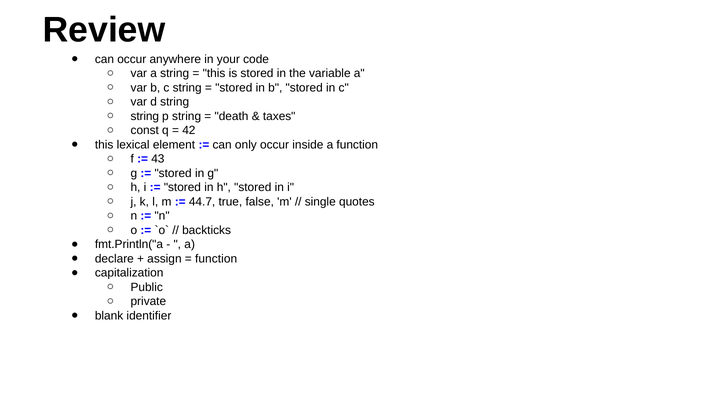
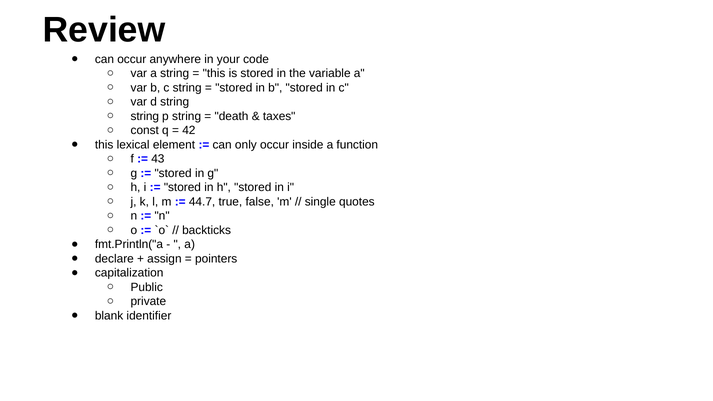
function at (216, 259): function -> pointers
